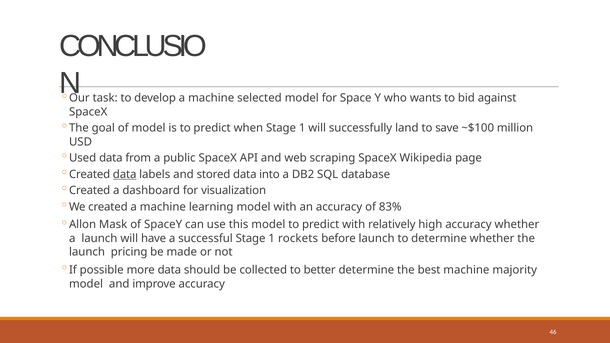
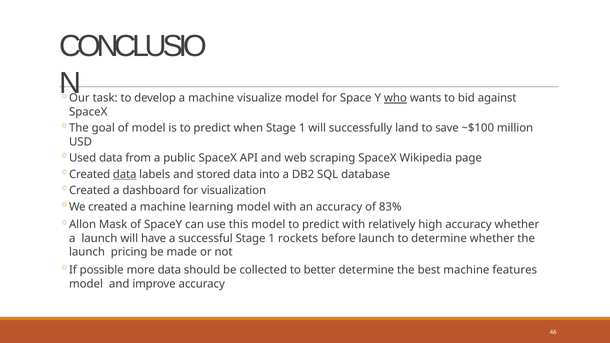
selected: selected -> visualize
who underline: none -> present
majority: majority -> features
